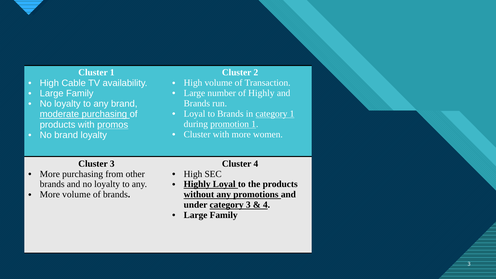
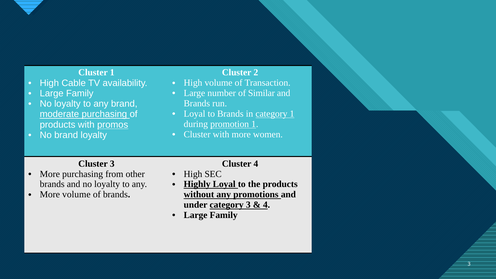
of Highly: Highly -> Similar
